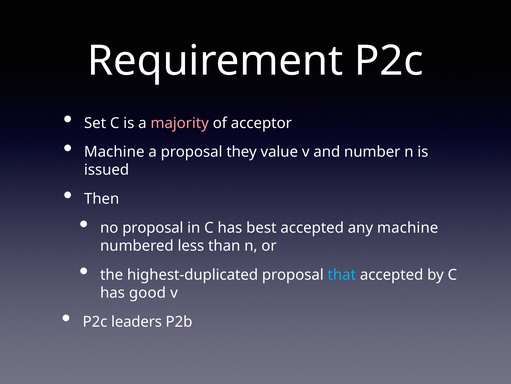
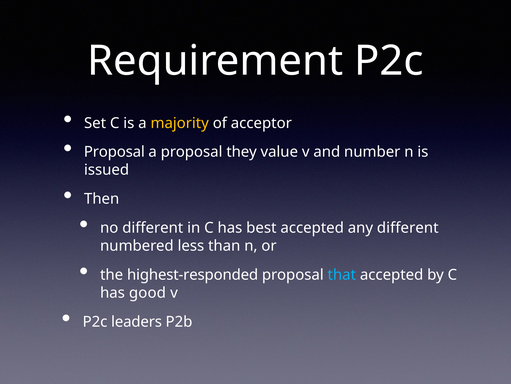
majority colour: pink -> yellow
Machine at (114, 152): Machine -> Proposal
no proposal: proposal -> different
any machine: machine -> different
highest-duplicated: highest-duplicated -> highest-responded
